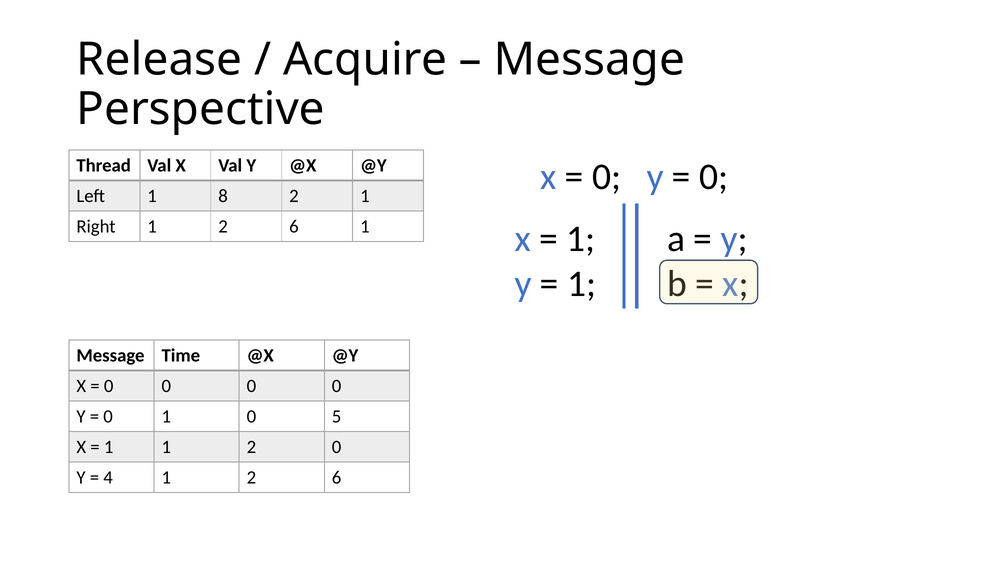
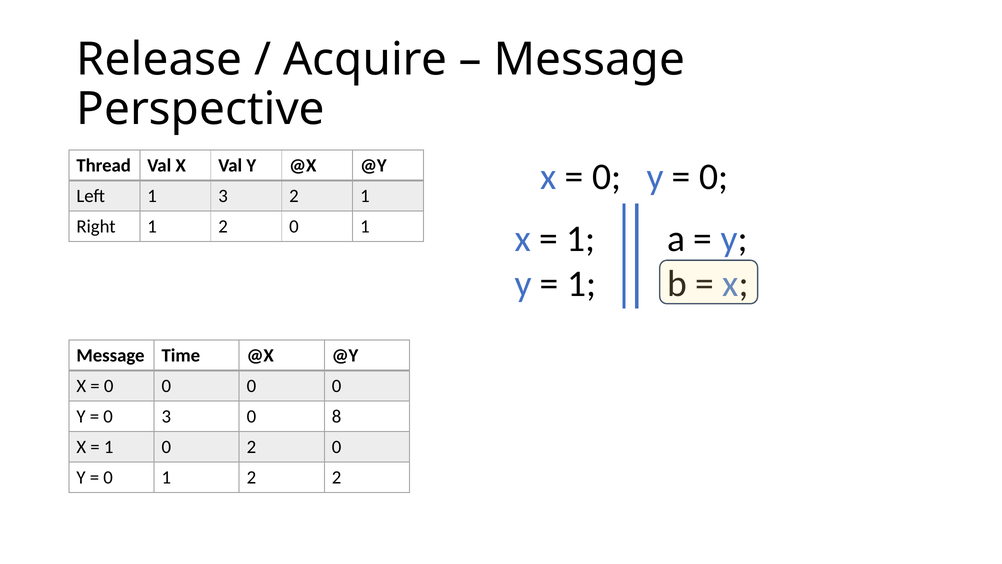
1 8: 8 -> 3
Right 1 2 6: 6 -> 0
0 1: 1 -> 3
5: 5 -> 8
1 1: 1 -> 0
4 at (108, 477): 4 -> 0
6 at (337, 477): 6 -> 2
